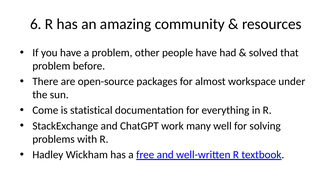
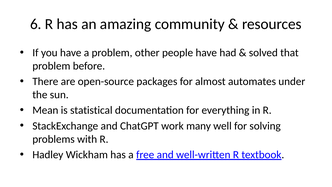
workspace: workspace -> automates
Come: Come -> Mean
